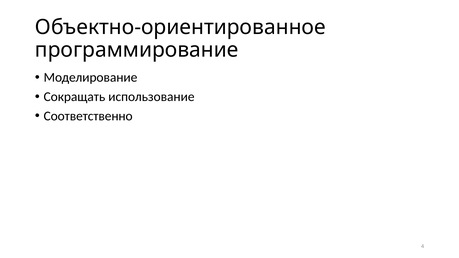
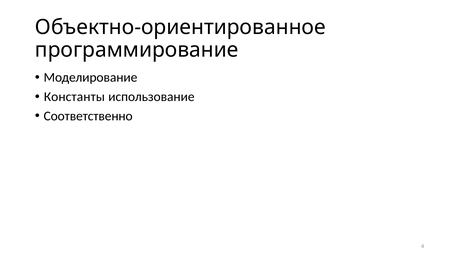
Сокращать: Сокращать -> Константы
